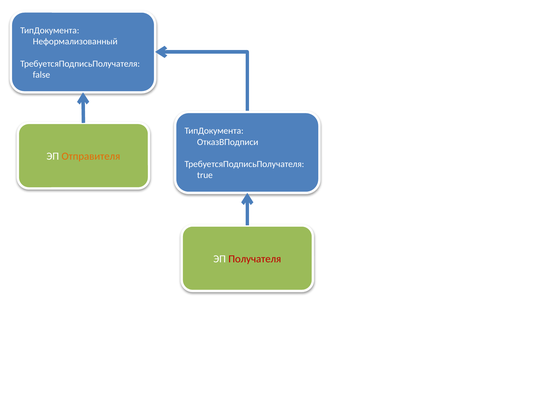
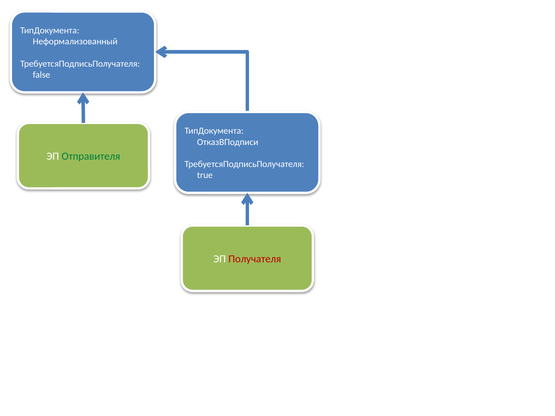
Отправителя colour: orange -> green
